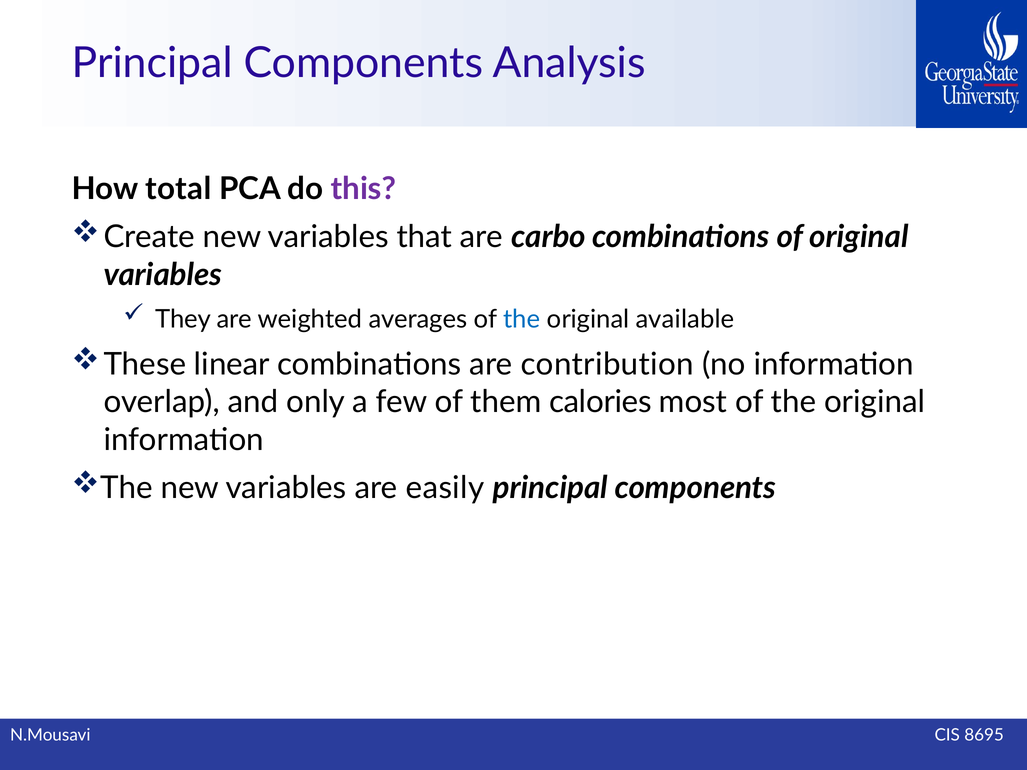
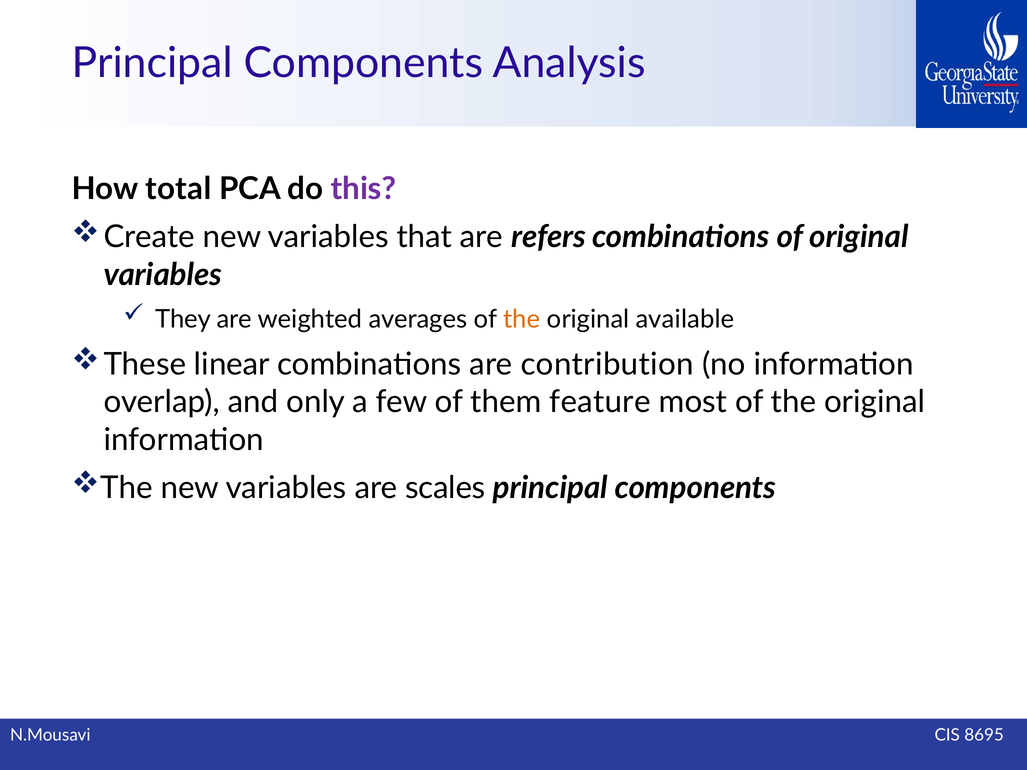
carbo: carbo -> refers
the at (522, 319) colour: blue -> orange
calories: calories -> feature
easily: easily -> scales
